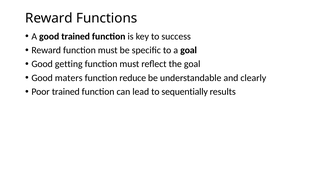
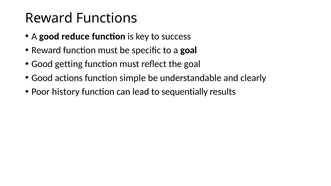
good trained: trained -> reduce
maters: maters -> actions
reduce: reduce -> simple
Poor trained: trained -> history
